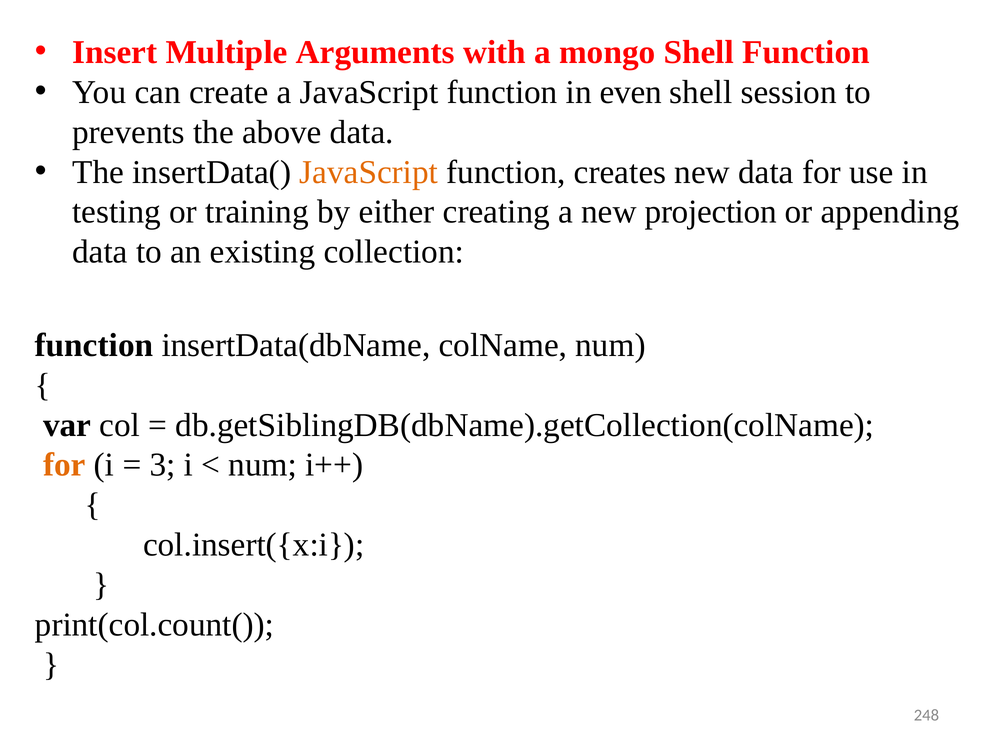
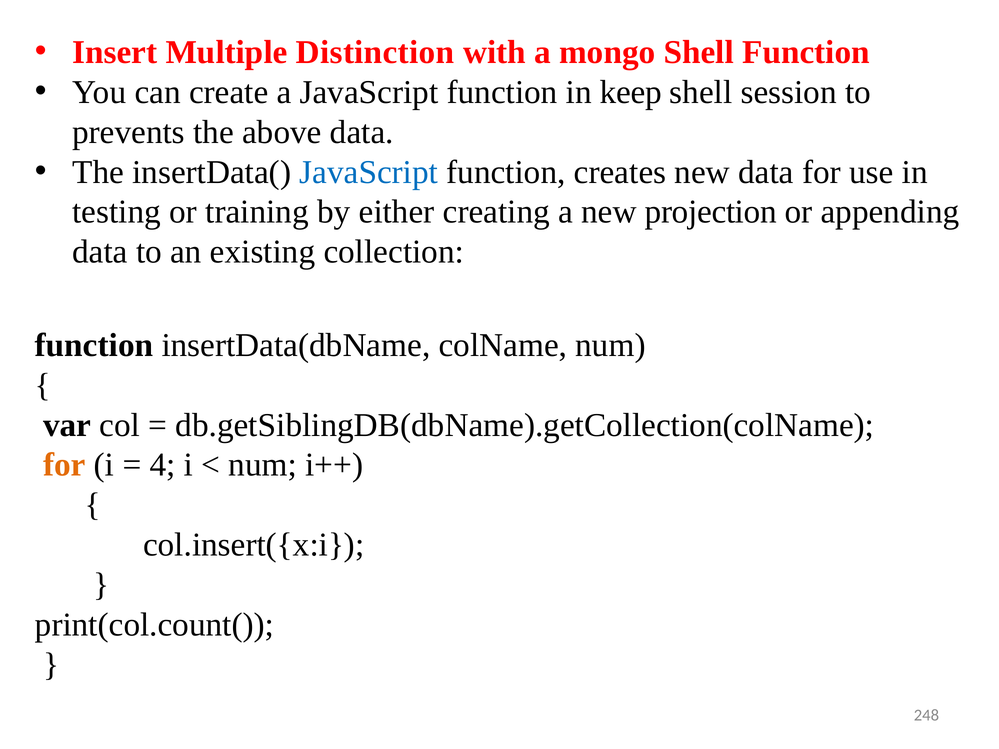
Arguments: Arguments -> Distinction
even: even -> keep
JavaScript at (369, 172) colour: orange -> blue
3: 3 -> 4
